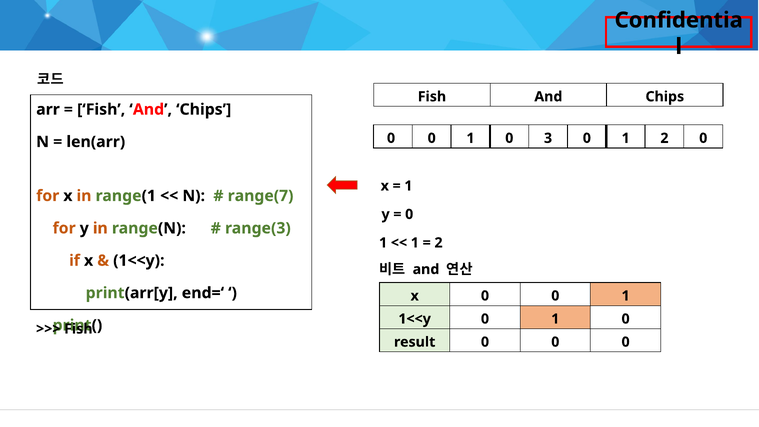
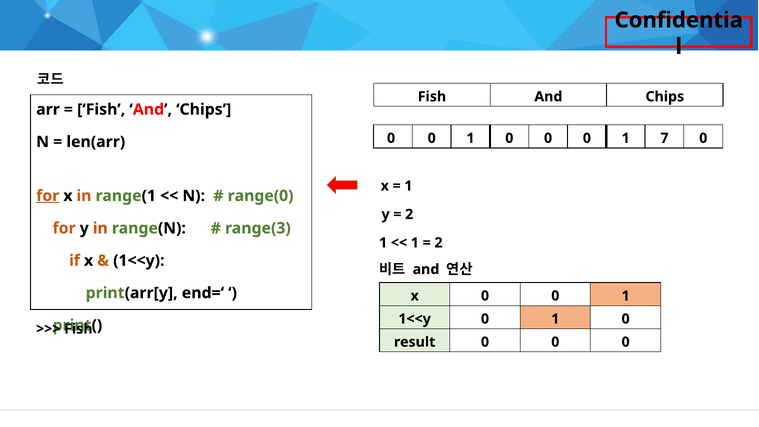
1 0 3: 3 -> 0
1 2: 2 -> 7
for at (48, 196) underline: none -> present
range(7: range(7 -> range(0
0 at (409, 214): 0 -> 2
